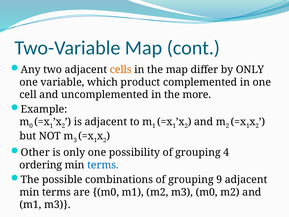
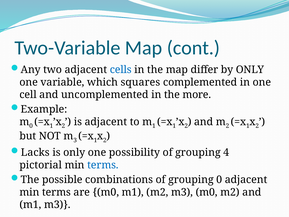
cells colour: orange -> blue
product: product -> squares
Other: Other -> Lacks
ordering: ordering -> pictorial
grouping 9: 9 -> 0
